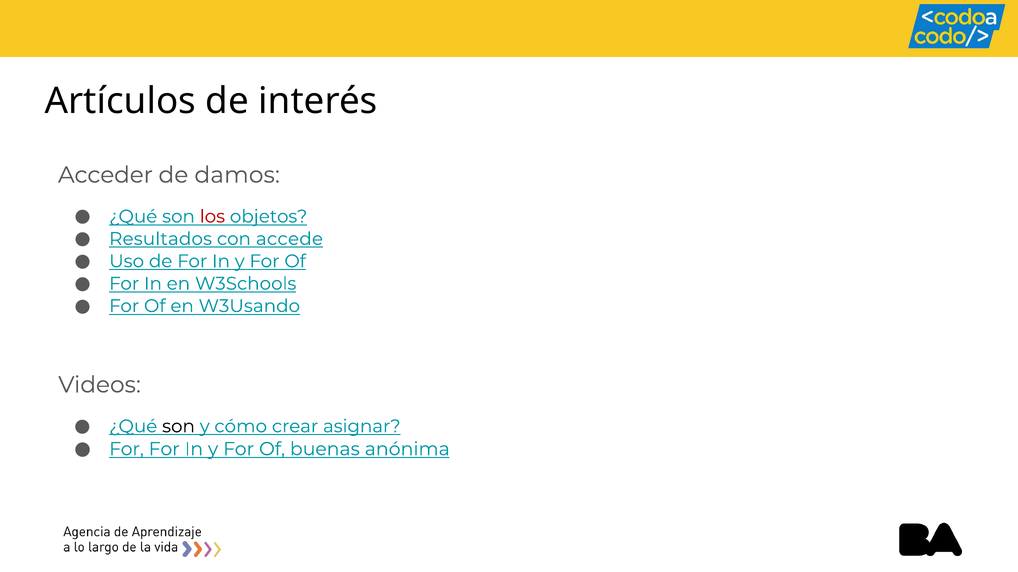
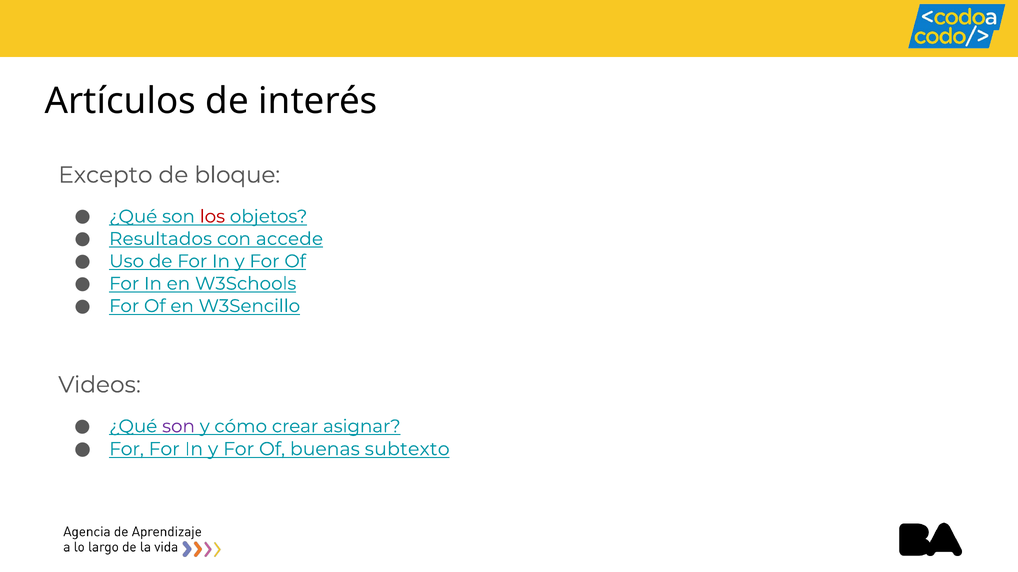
Acceder: Acceder -> Excepto
damos: damos -> bloque
W3Usando: W3Usando -> W3Sencillo
son at (179, 427) colour: black -> purple
anónima: anónima -> subtexto
